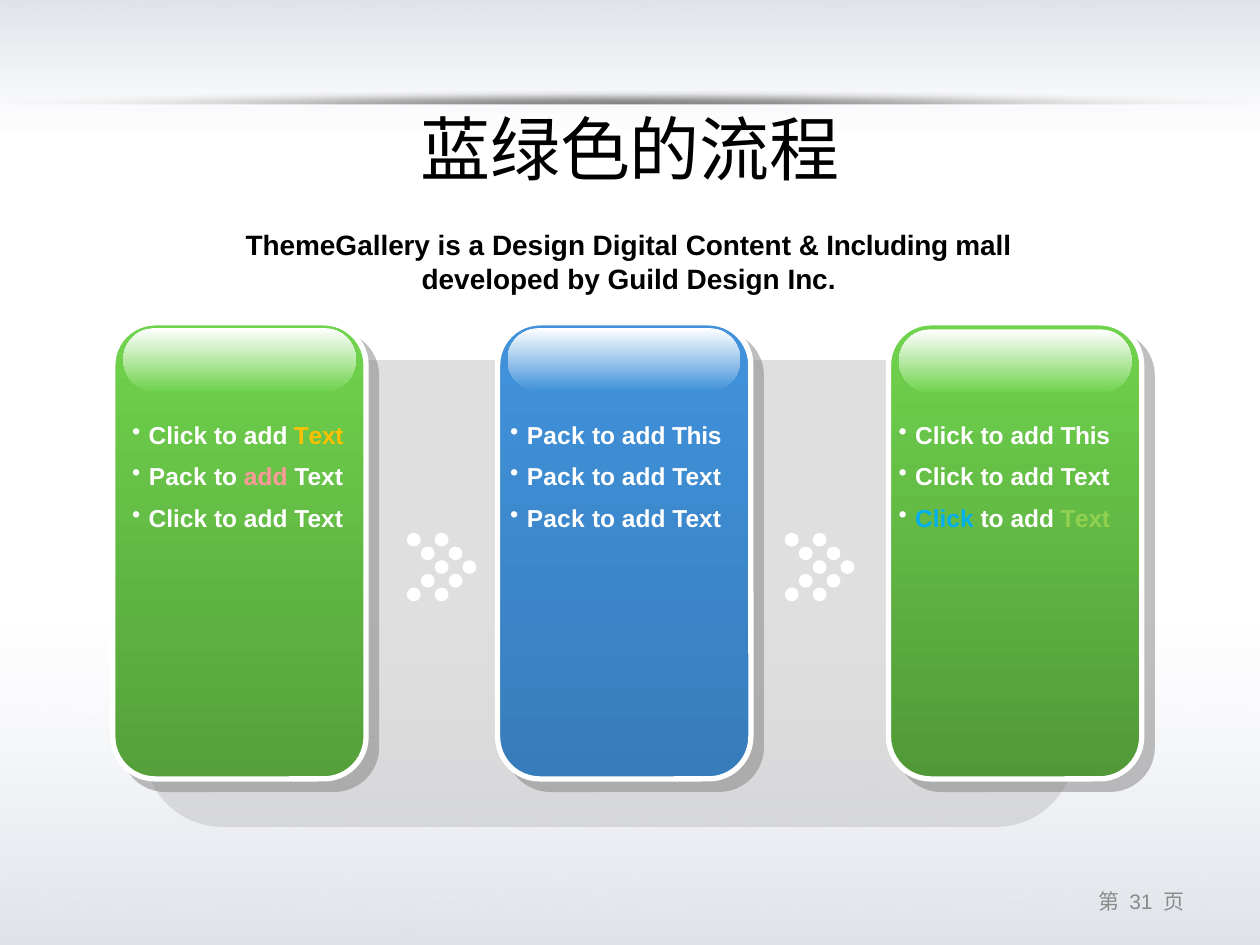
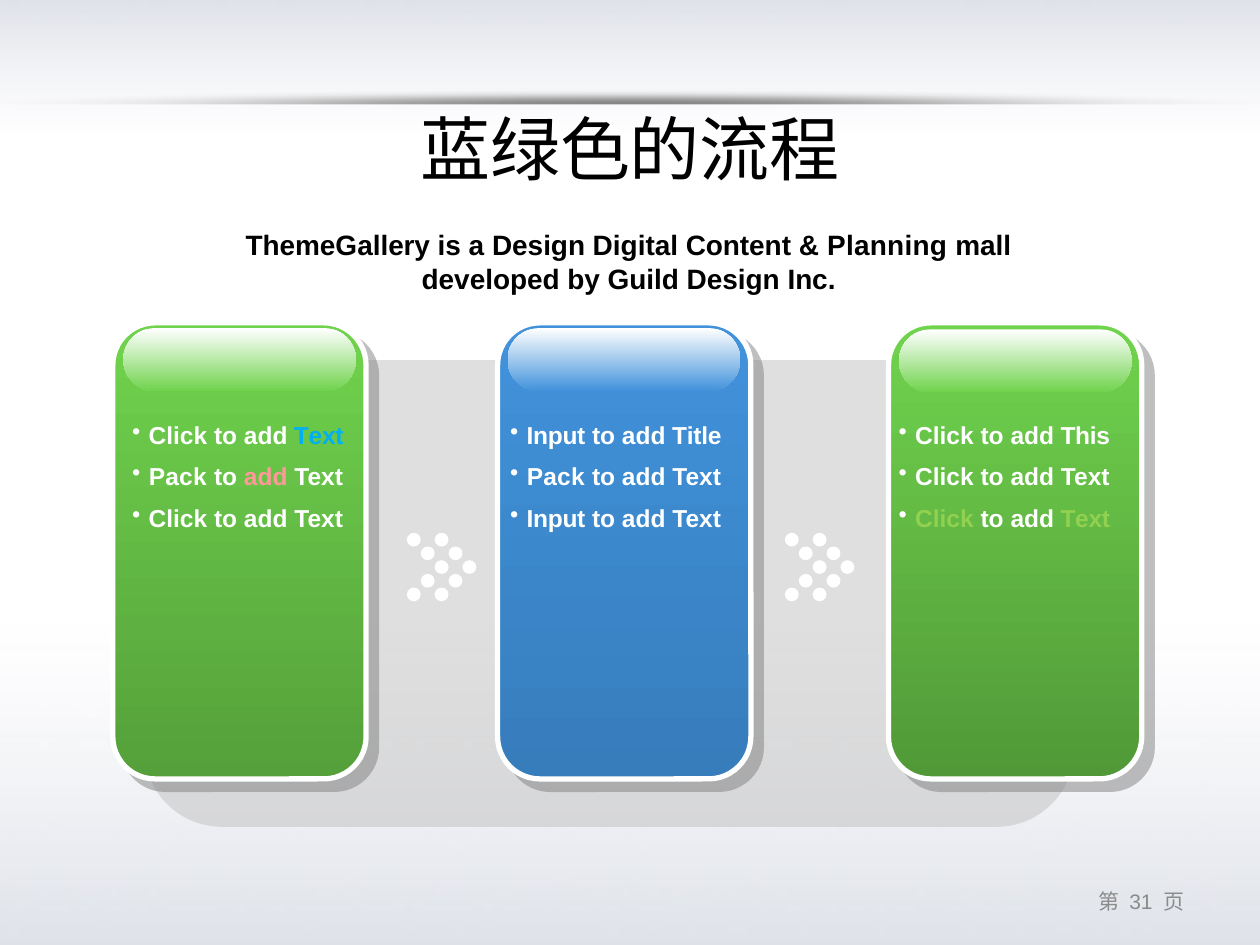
Including: Including -> Planning
Text at (319, 436) colour: yellow -> light blue
Pack at (556, 436): Pack -> Input
This at (697, 436): This -> Title
Pack at (556, 519): Pack -> Input
Click at (944, 519) colour: light blue -> light green
